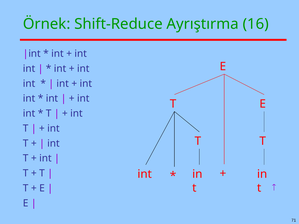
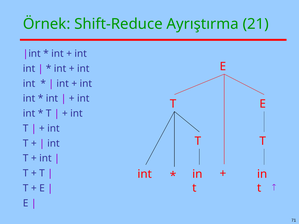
16: 16 -> 21
